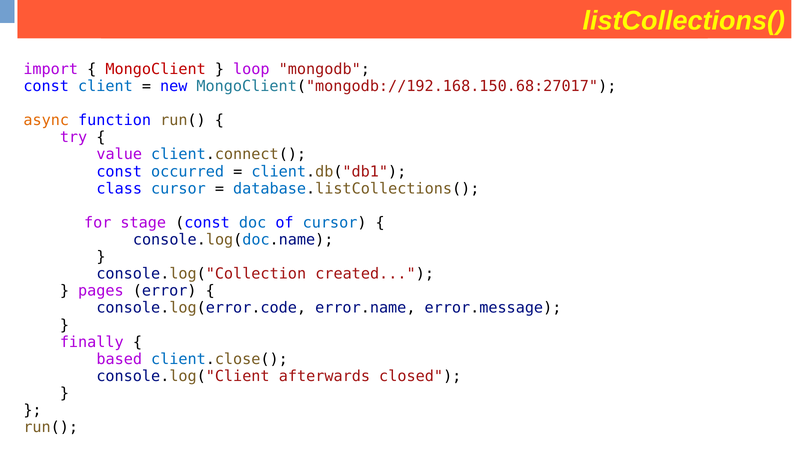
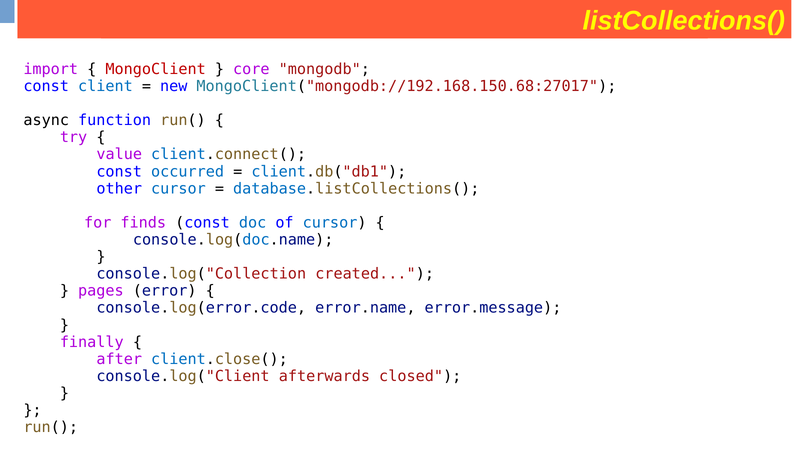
loop: loop -> core
async colour: orange -> black
class: class -> other
stage: stage -> finds
based: based -> after
